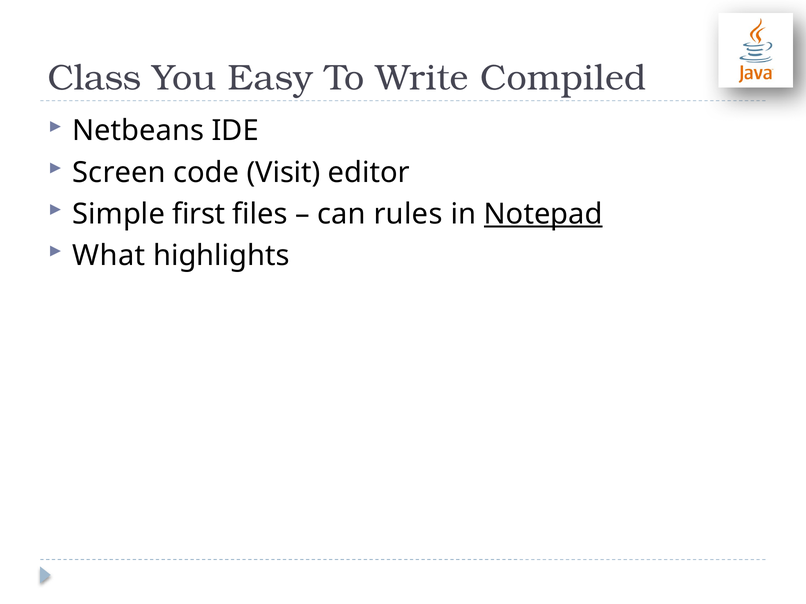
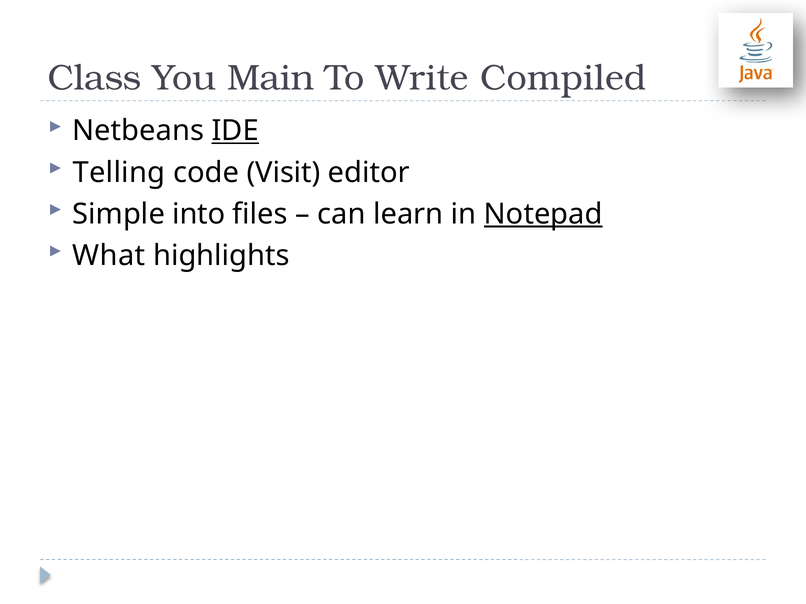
Easy: Easy -> Main
IDE underline: none -> present
Screen: Screen -> Telling
first: first -> into
rules: rules -> learn
